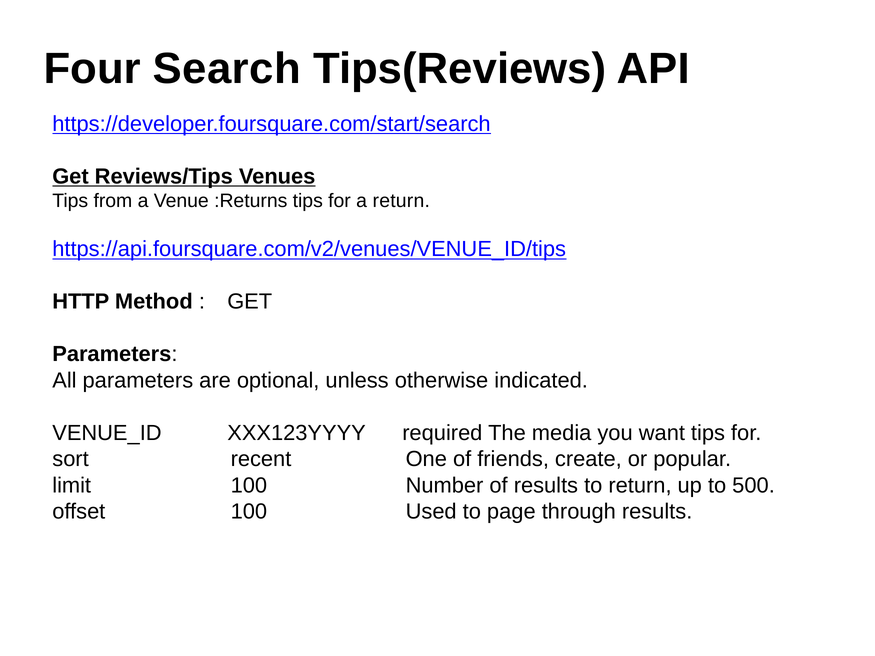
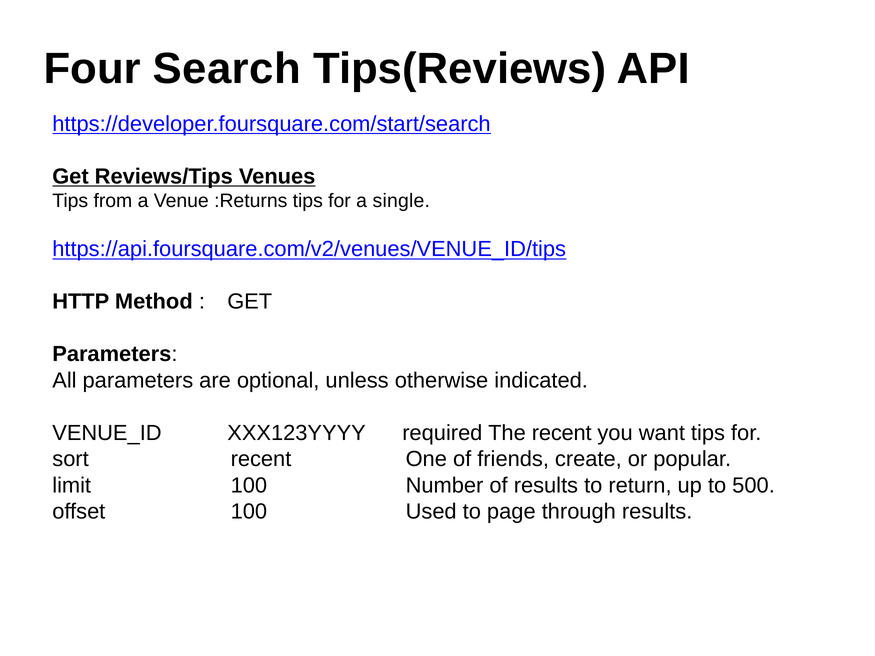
a return: return -> single
The media: media -> recent
